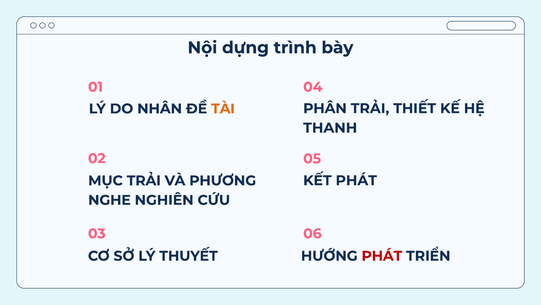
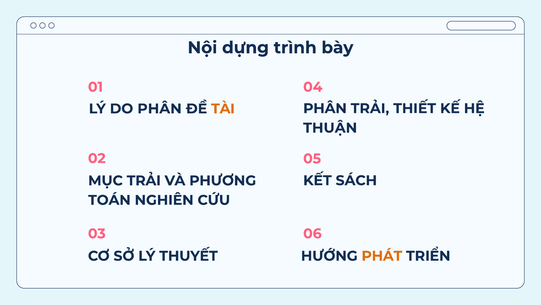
DO NHÂN: NHÂN -> PHÂN
THANH: THANH -> THUẬN
KẾT PHÁT: PHÁT -> SÁCH
NGHE: NGHE -> TOÁN
PHÁT at (382, 255) colour: red -> orange
